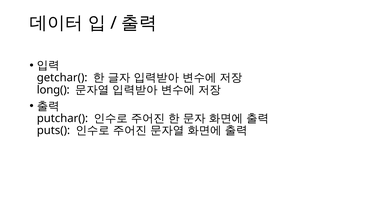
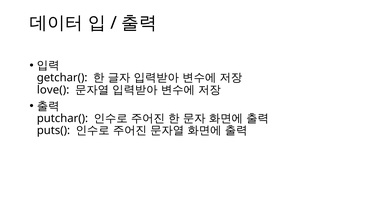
long(: long( -> love(
